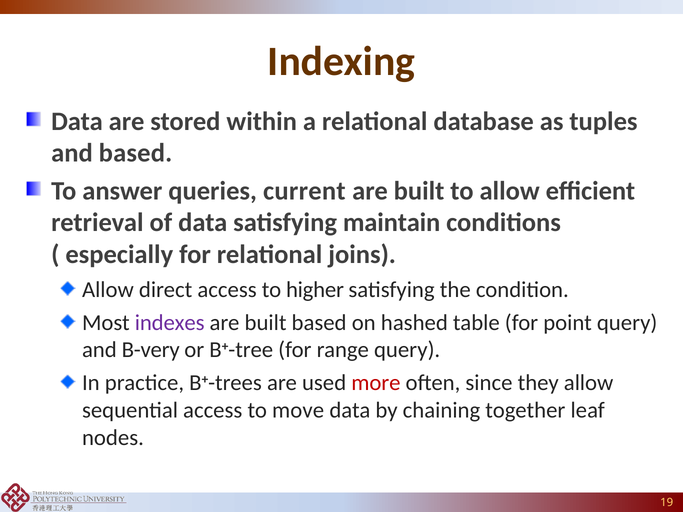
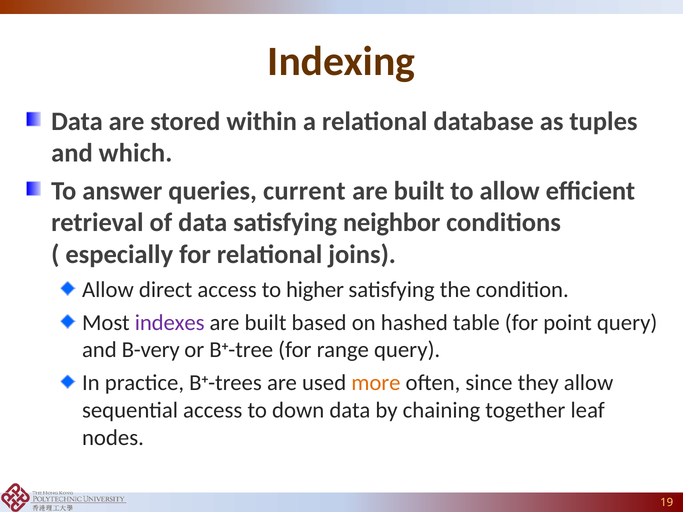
and based: based -> which
maintain: maintain -> neighbor
more colour: red -> orange
move: move -> down
